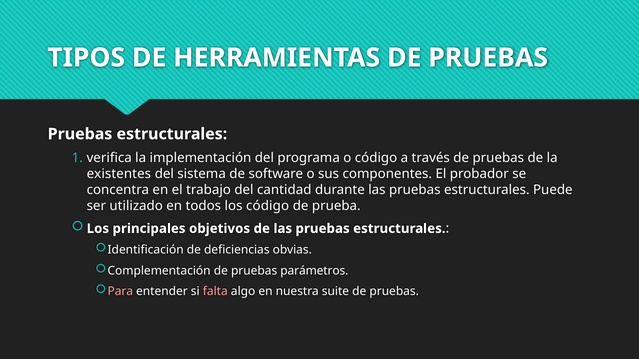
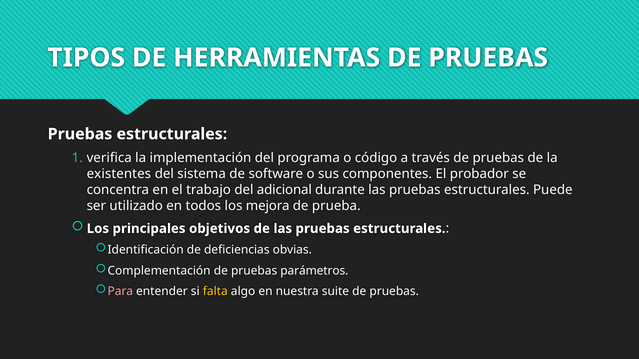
cantidad: cantidad -> adicional
los código: código -> mejora
falta colour: pink -> yellow
